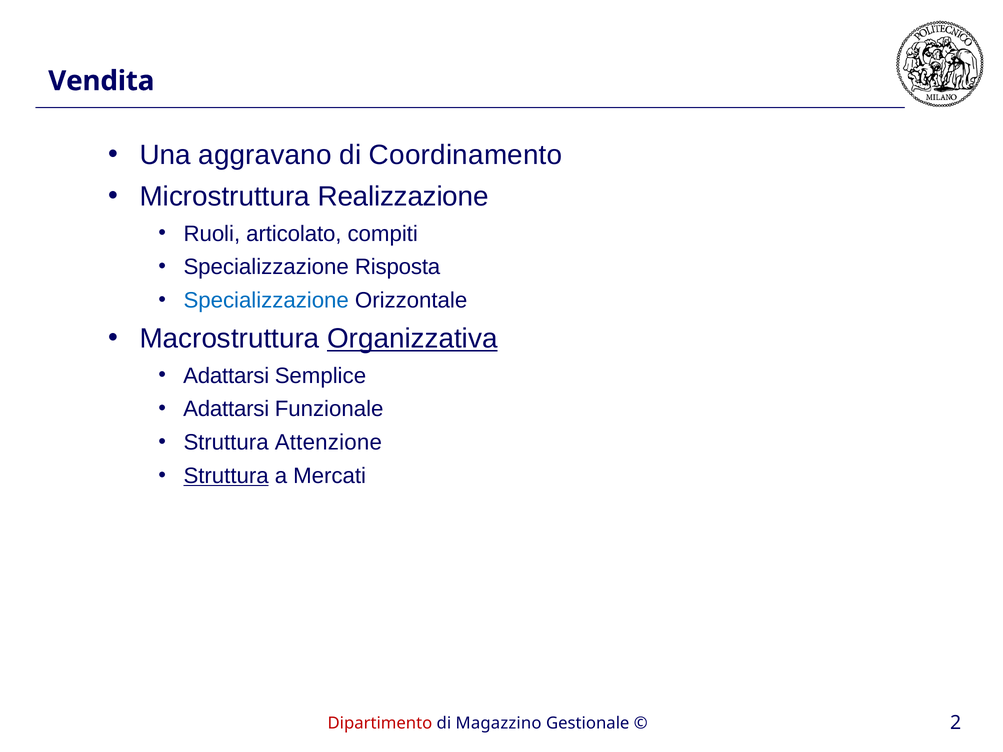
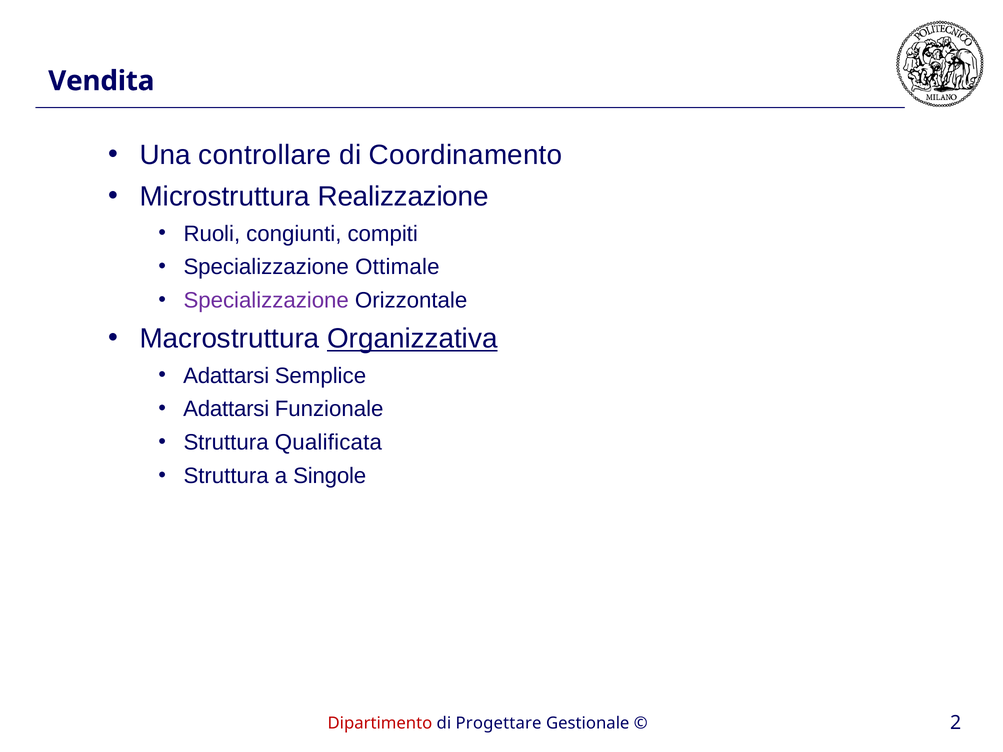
aggravano: aggravano -> controllare
articolato: articolato -> congiunti
Risposta: Risposta -> Ottimale
Specializzazione at (266, 301) colour: blue -> purple
Attenzione: Attenzione -> Qualificata
Struttura at (226, 476) underline: present -> none
Mercati: Mercati -> Singole
Magazzino: Magazzino -> Progettare
